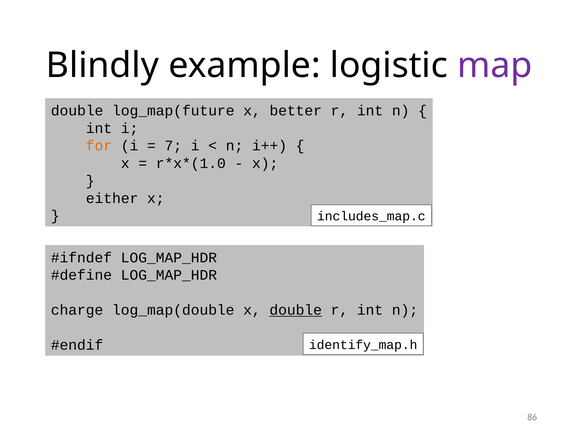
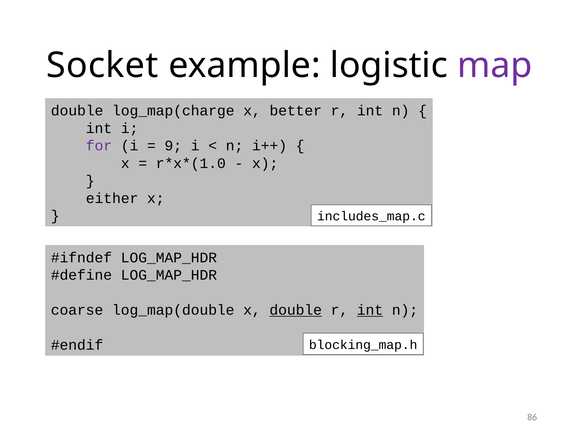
Blindly: Blindly -> Socket
log_map(future: log_map(future -> log_map(charge
for colour: orange -> purple
7: 7 -> 9
charge: charge -> coarse
int at (370, 310) underline: none -> present
identify_map.h: identify_map.h -> blocking_map.h
